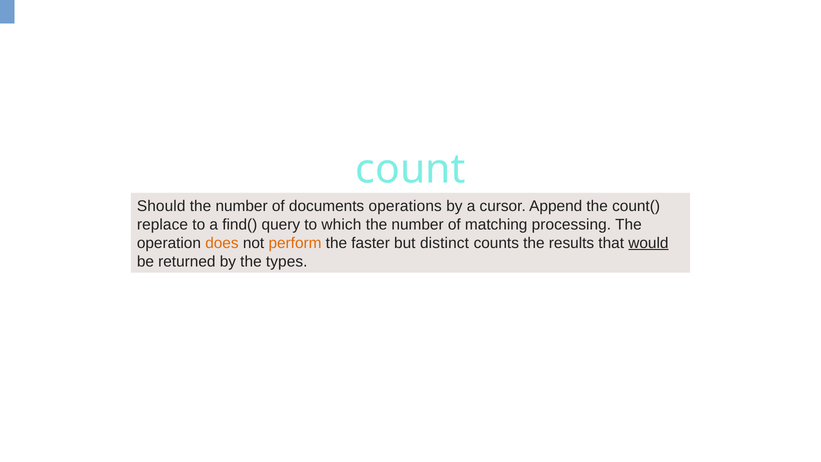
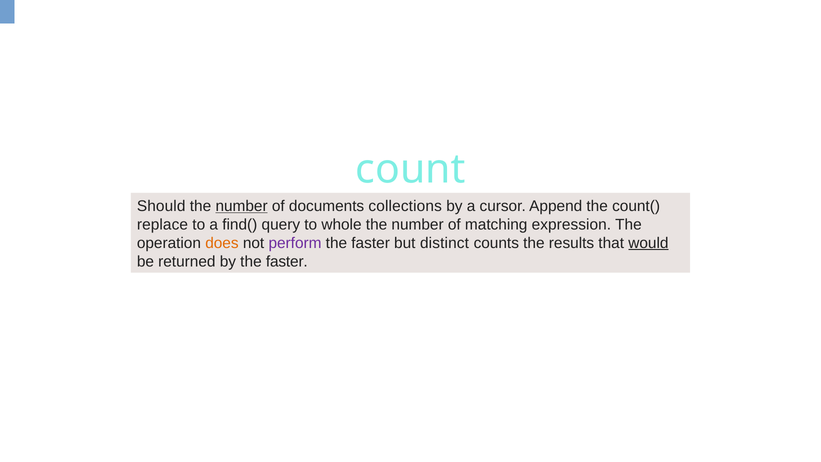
number at (242, 206) underline: none -> present
operations: operations -> collections
which: which -> whole
processing: processing -> expression
perform colour: orange -> purple
by the types: types -> faster
